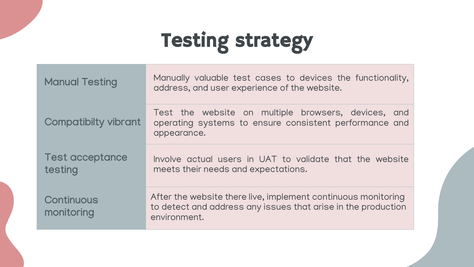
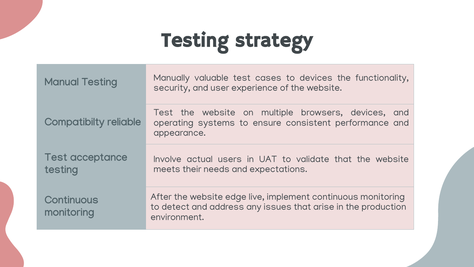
address at (172, 88): address -> security
vibrant: vibrant -> reliable
there: there -> edge
